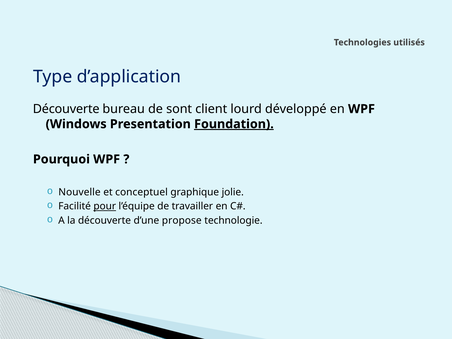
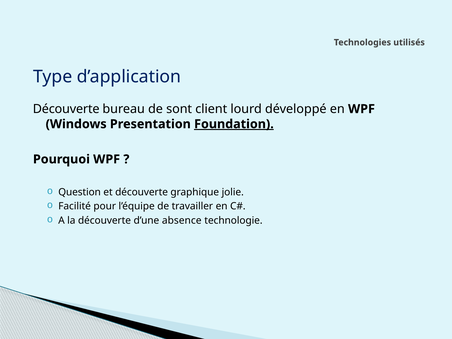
Nouvelle: Nouvelle -> Question
et conceptuel: conceptuel -> découverte
pour underline: present -> none
propose: propose -> absence
